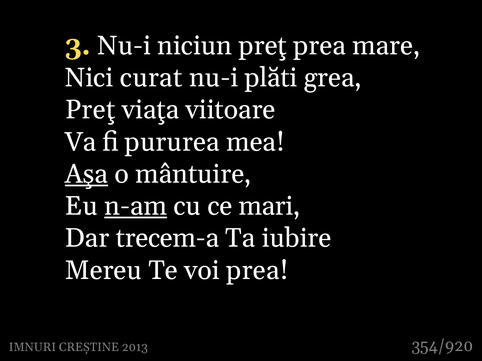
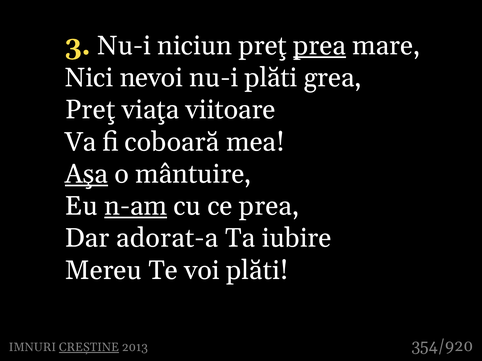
prea at (320, 46) underline: none -> present
curat: curat -> nevoi
pururea: pururea -> coboară
ce mari: mari -> prea
trecem-a: trecem-a -> adorat-a
voi prea: prea -> plăti
CREȘTINE underline: none -> present
